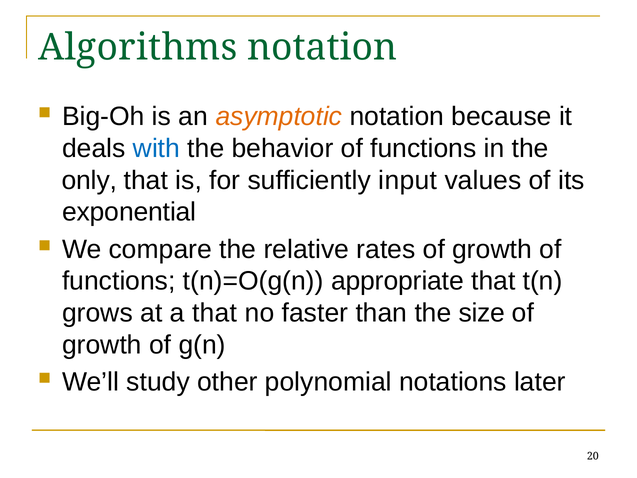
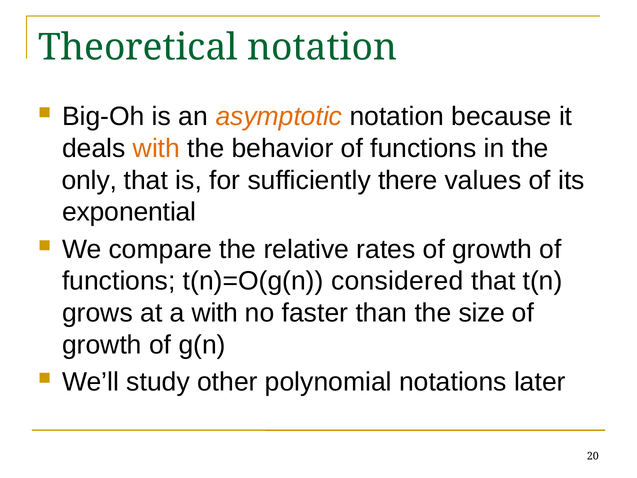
Algorithms: Algorithms -> Theoretical
with at (156, 148) colour: blue -> orange
input: input -> there
appropriate: appropriate -> considered
a that: that -> with
